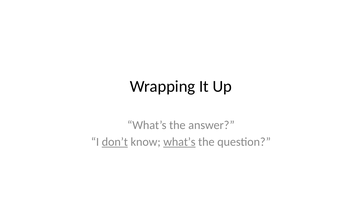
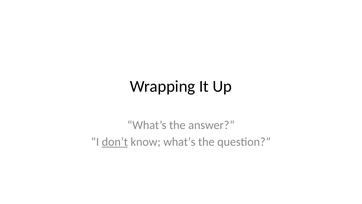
what’s at (179, 142) underline: present -> none
